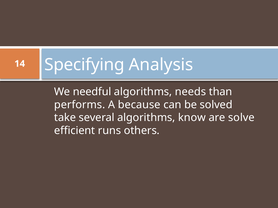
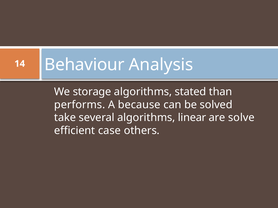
Specifying: Specifying -> Behaviour
needful: needful -> storage
needs: needs -> stated
know: know -> linear
runs: runs -> case
